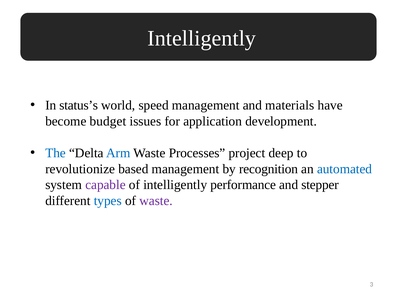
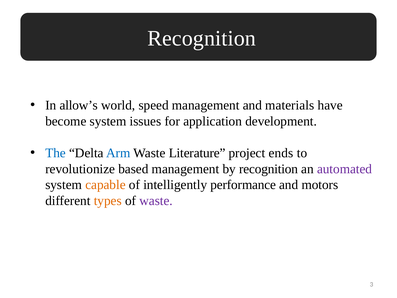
Intelligently at (202, 38): Intelligently -> Recognition
status’s: status’s -> allow’s
become budget: budget -> system
Processes: Processes -> Literature
deep: deep -> ends
automated colour: blue -> purple
capable colour: purple -> orange
stepper: stepper -> motors
types colour: blue -> orange
